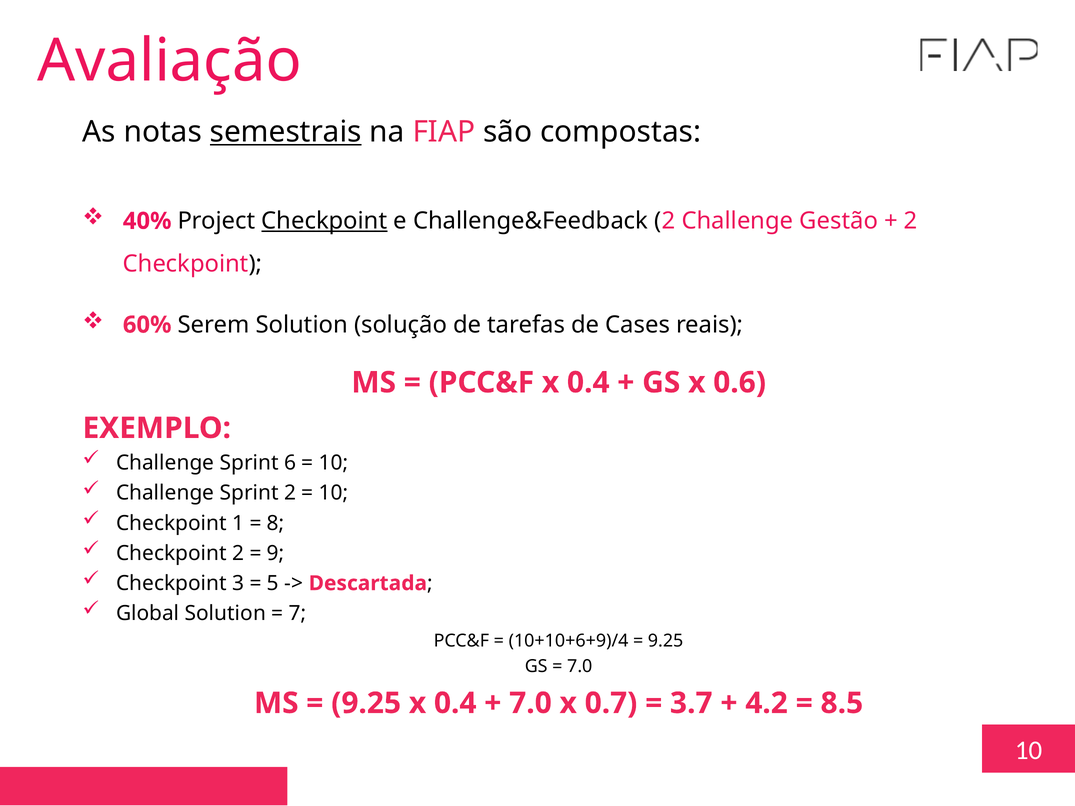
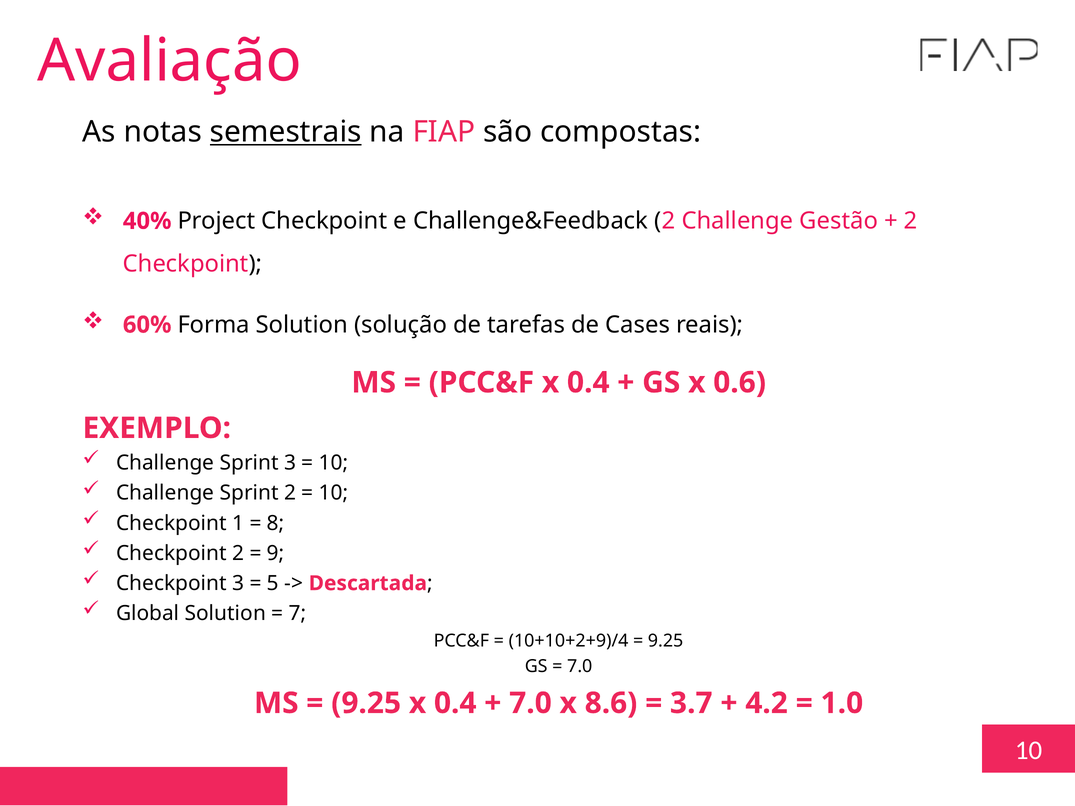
Checkpoint at (324, 221) underline: present -> none
Serem: Serem -> Forma
Sprint 6: 6 -> 3
10+10+6+9)/4: 10+10+6+9)/4 -> 10+10+2+9)/4
0.7: 0.7 -> 8.6
8.5: 8.5 -> 1.0
